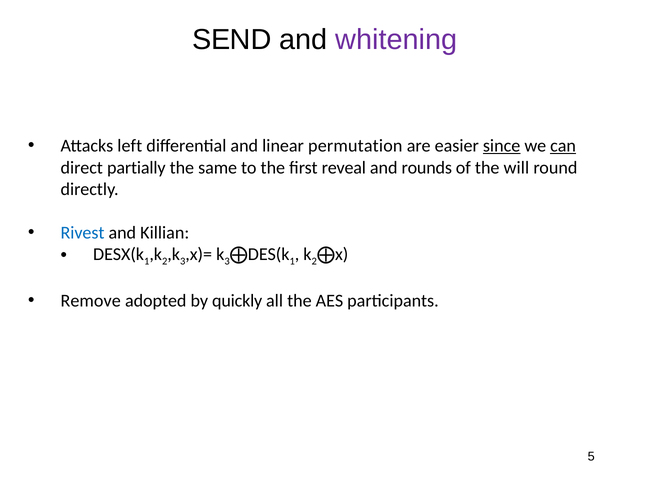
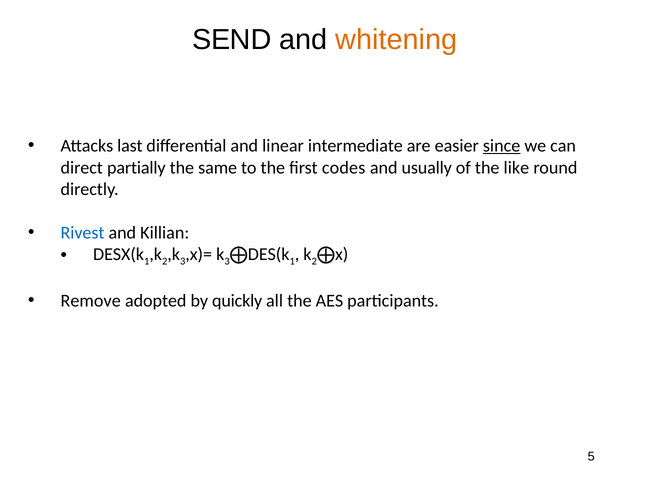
whitening colour: purple -> orange
left: left -> last
permutation: permutation -> intermediate
can underline: present -> none
reveal: reveal -> codes
rounds: rounds -> usually
will: will -> like
